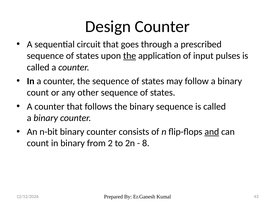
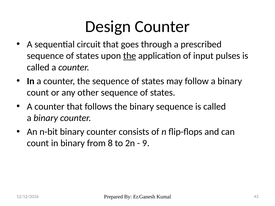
and underline: present -> none
2: 2 -> 8
8: 8 -> 9
